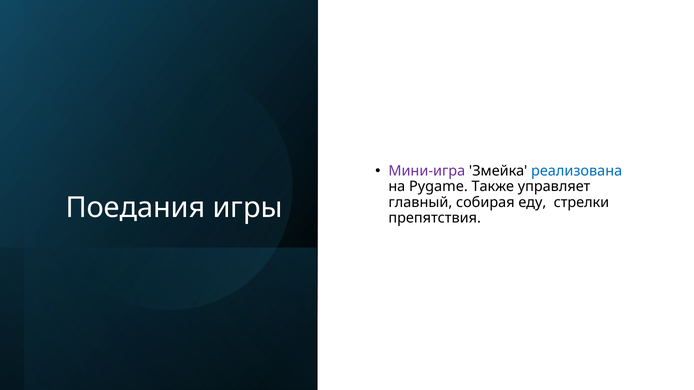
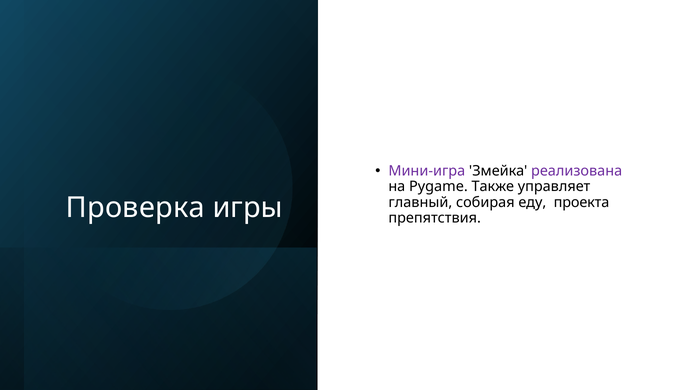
реализована colour: blue -> purple
стрелки: стрелки -> проекта
Поедания: Поедания -> Проверка
